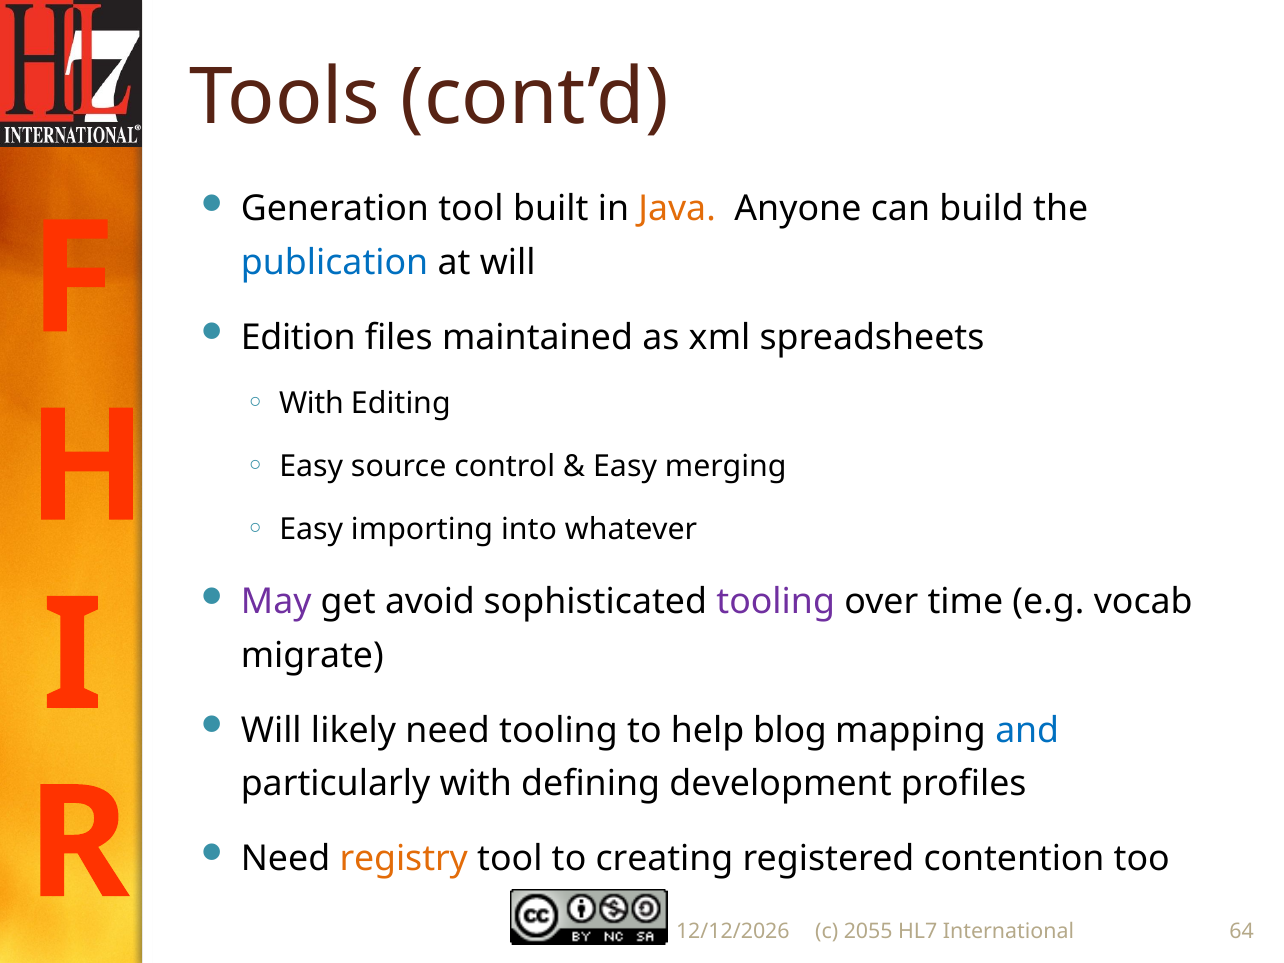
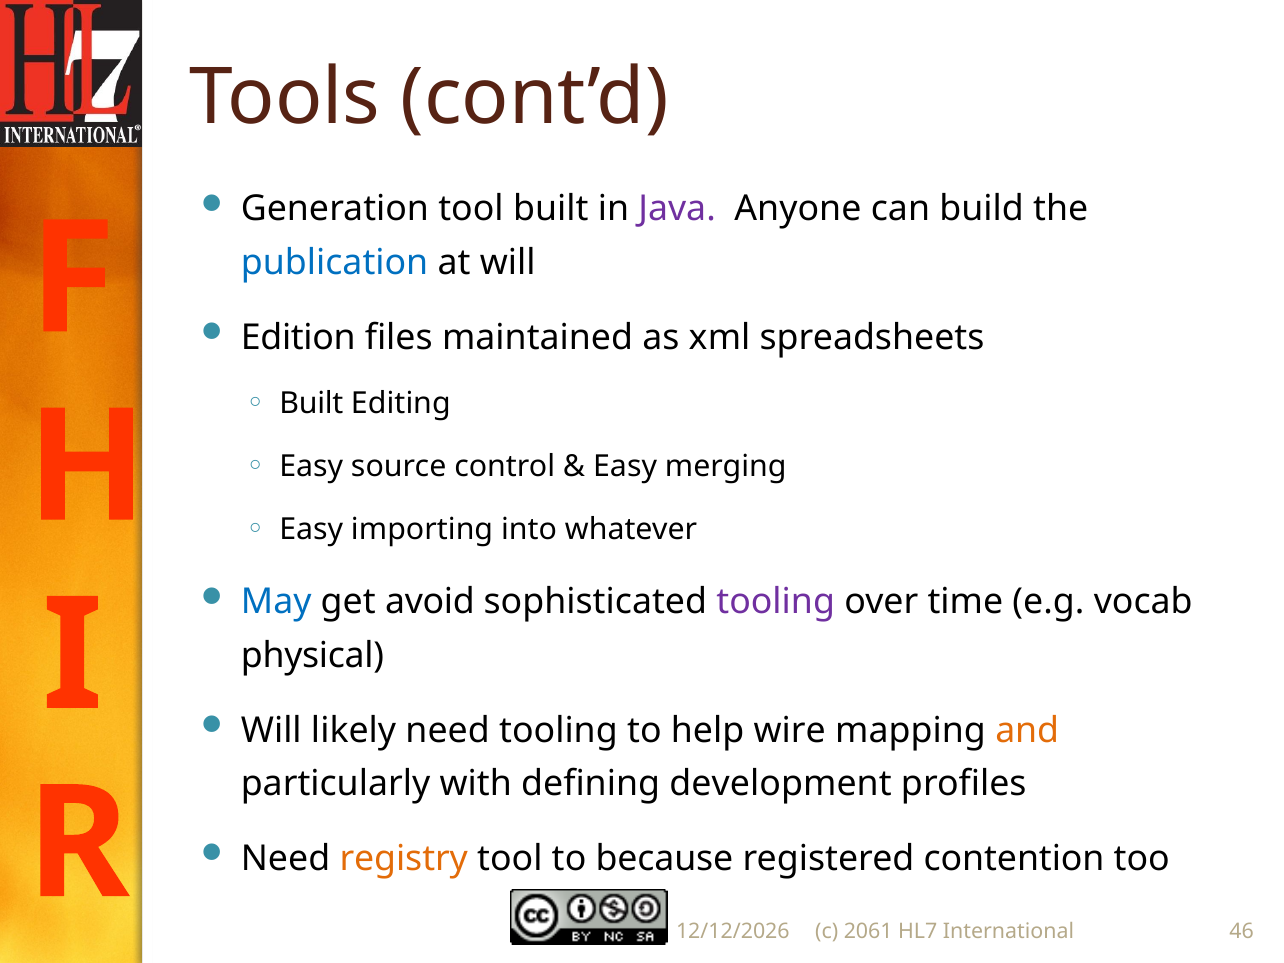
Java colour: orange -> purple
With at (311, 403): With -> Built
May colour: purple -> blue
migrate: migrate -> physical
blog: blog -> wire
and colour: blue -> orange
2055: 2055 -> 2061
64: 64 -> 46
creating: creating -> because
